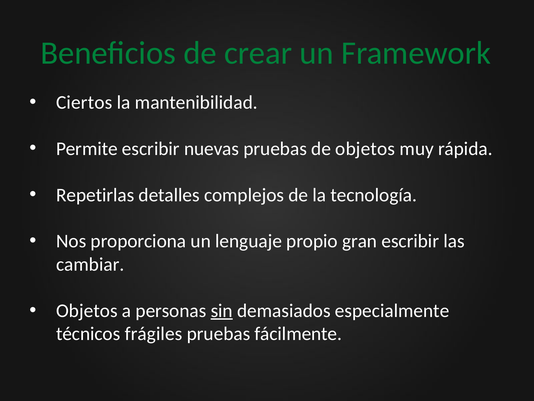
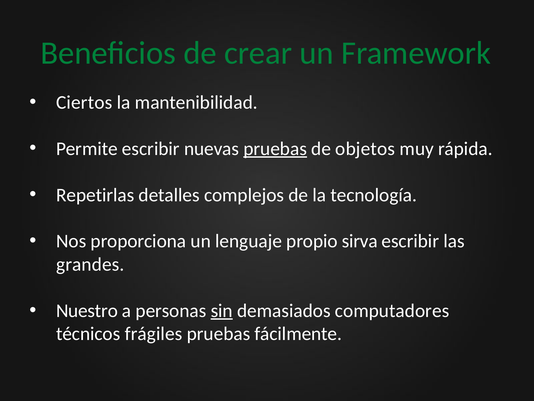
pruebas at (275, 148) underline: none -> present
gran: gran -> sirva
cambiar: cambiar -> grandes
Objetos at (87, 310): Objetos -> Nuestro
especialmente: especialmente -> computadores
